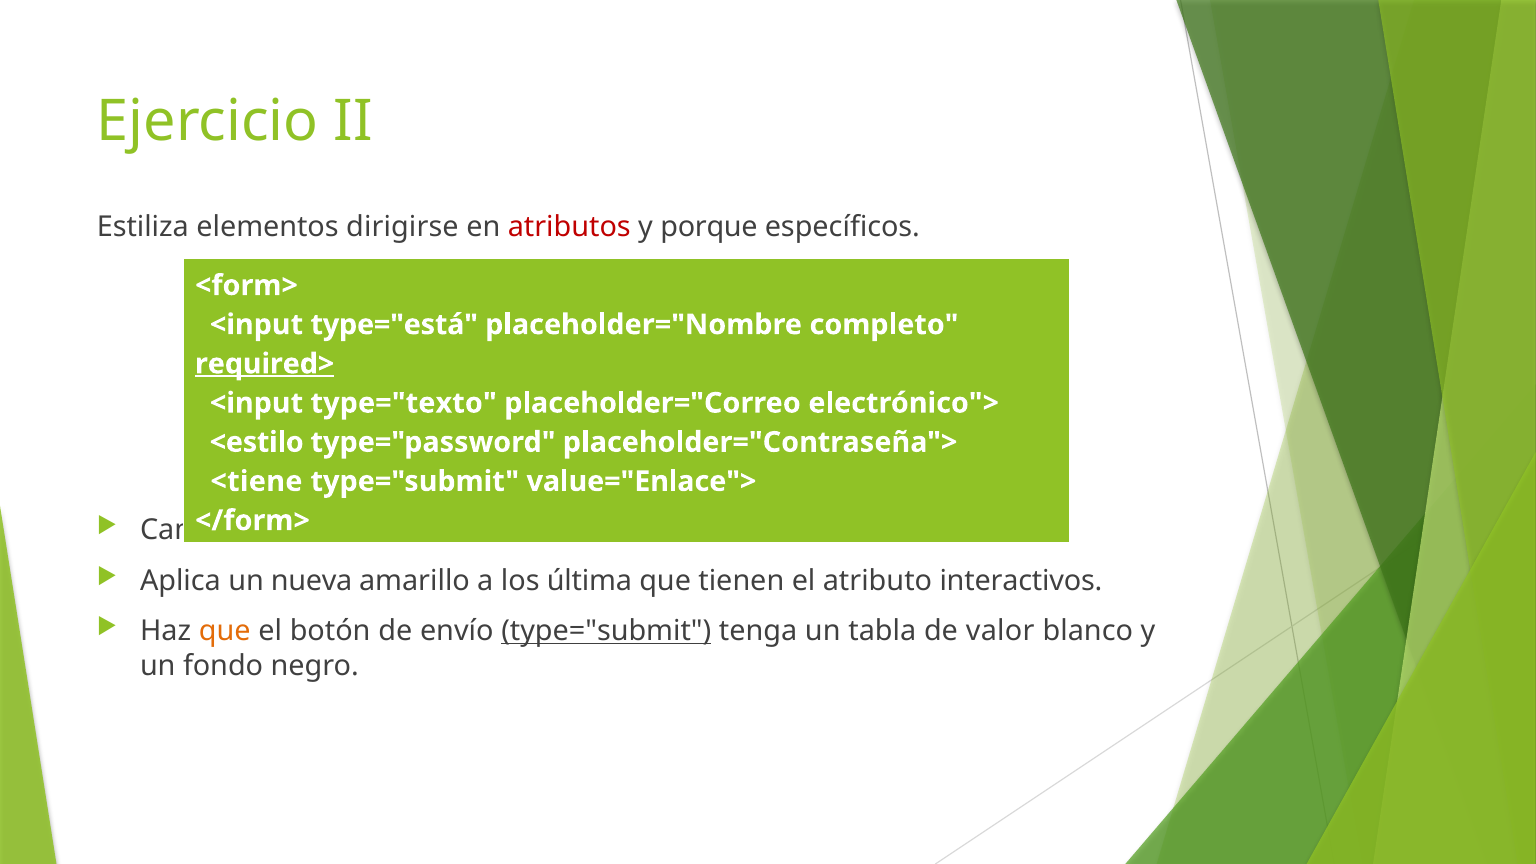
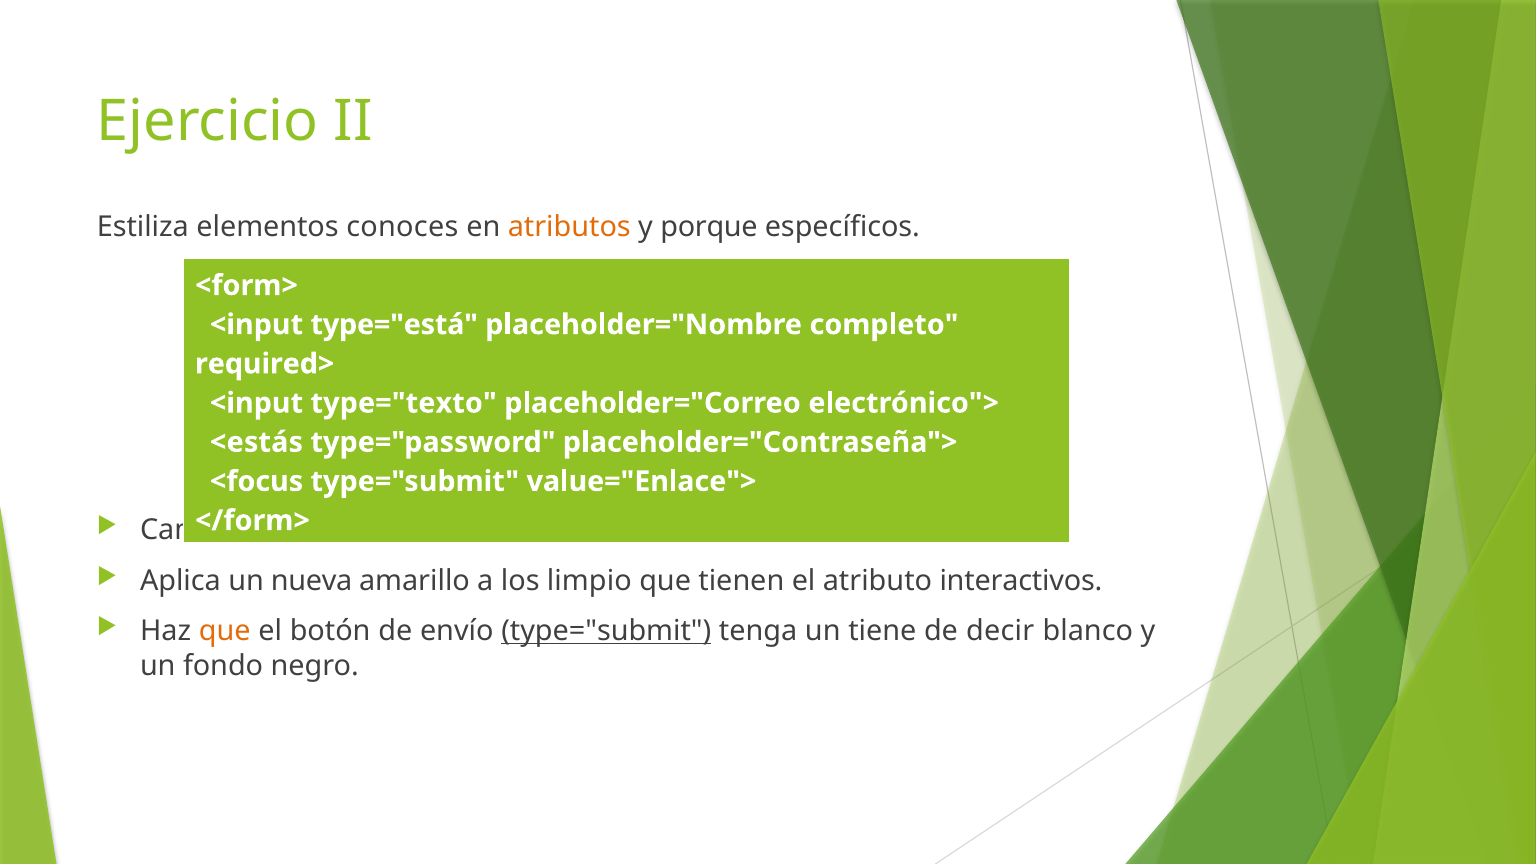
dirigirse: dirigirse -> conoces
atributos colour: red -> orange
required> underline: present -> none
<estilo: <estilo -> <estás
<tiene: <tiene -> <focus
última: última -> limpio
tabla: tabla -> tiene
valor: valor -> decir
